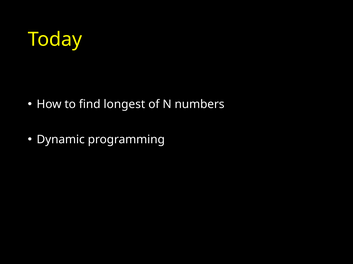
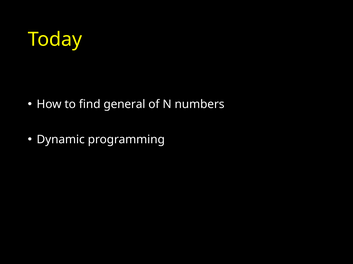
longest: longest -> general
